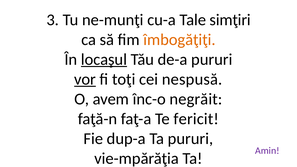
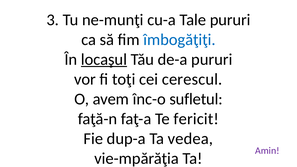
Tale simţiri: simţiri -> pururi
îmbogăţiţi colour: orange -> blue
vor underline: present -> none
nespusă: nespusă -> cerescul
negrăit: negrăit -> sufletul
Ta pururi: pururi -> vedea
